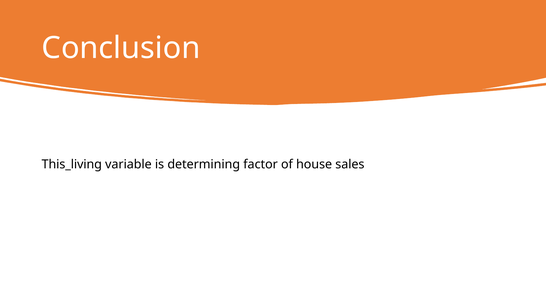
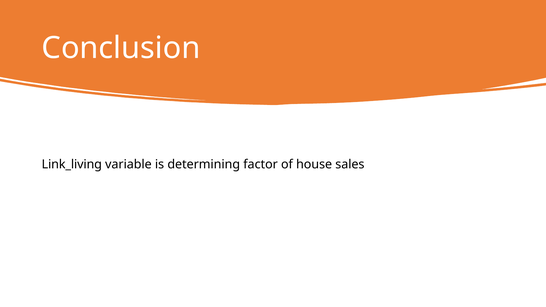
This_living: This_living -> Link_living
